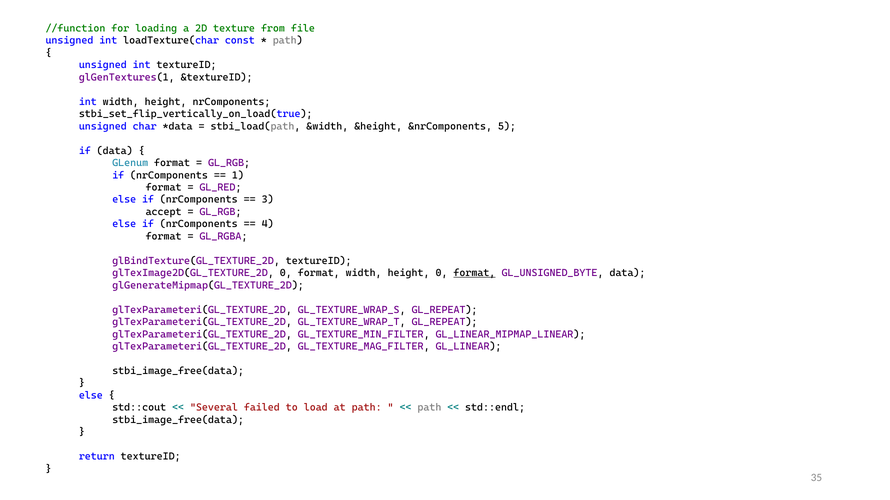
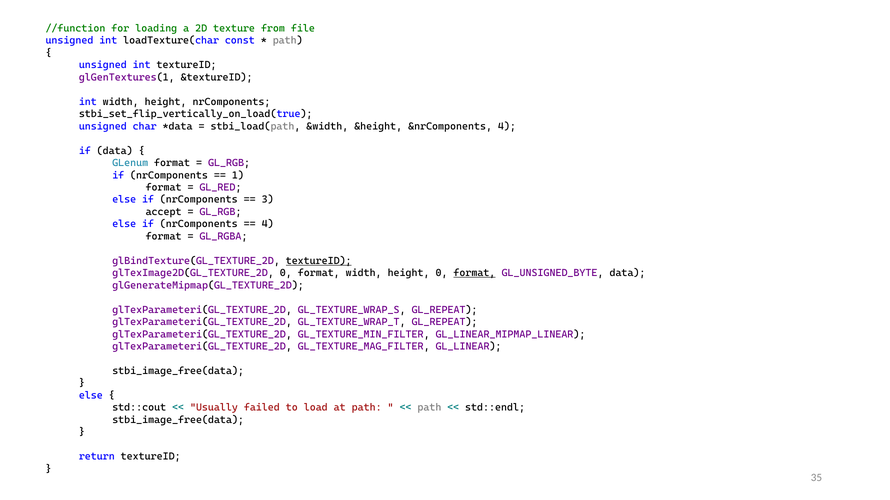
&nrComponents 5: 5 -> 4
textureID at (319, 261) underline: none -> present
Several: Several -> Usually
